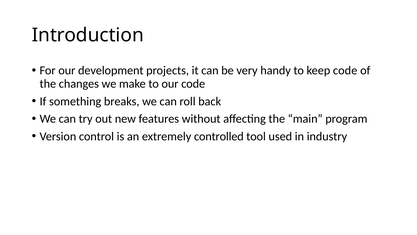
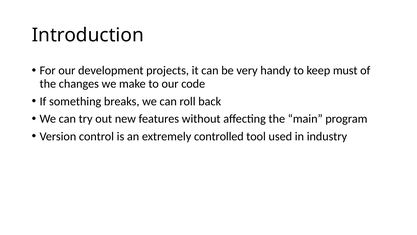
keep code: code -> must
